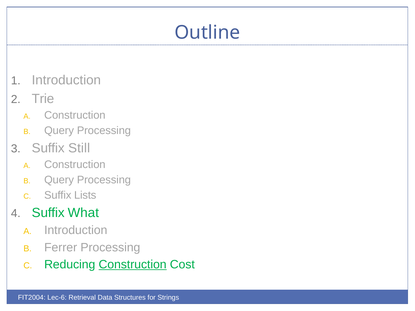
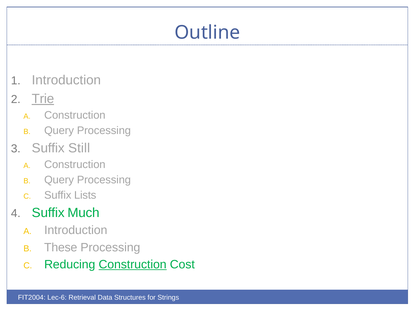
Trie underline: none -> present
What: What -> Much
Ferrer: Ferrer -> These
